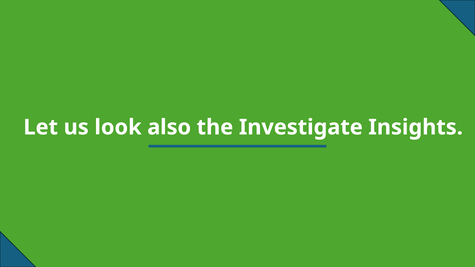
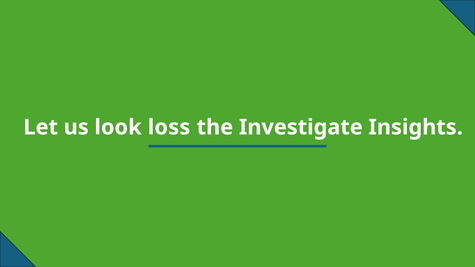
also: also -> loss
